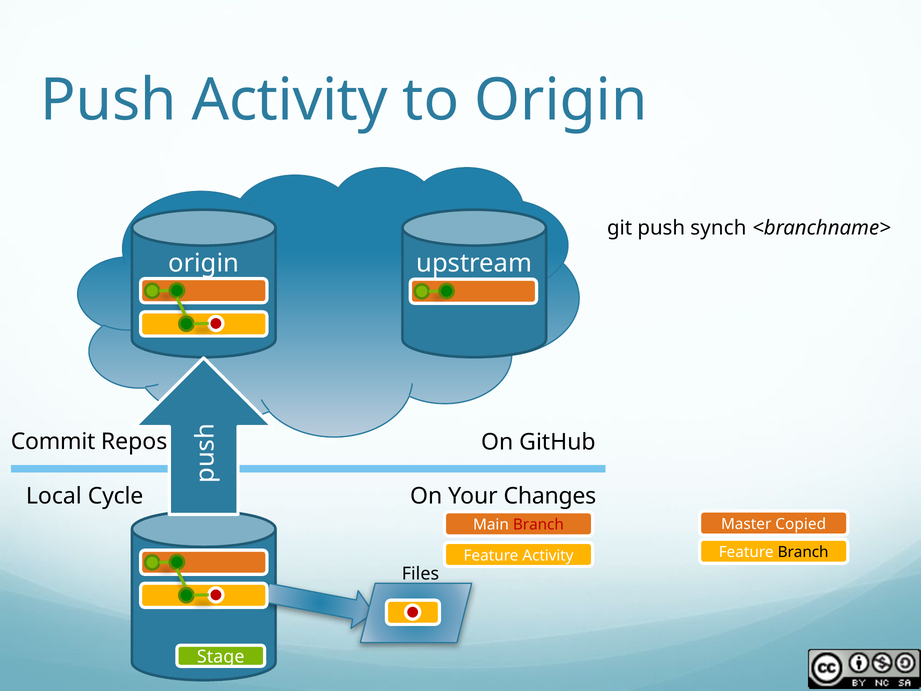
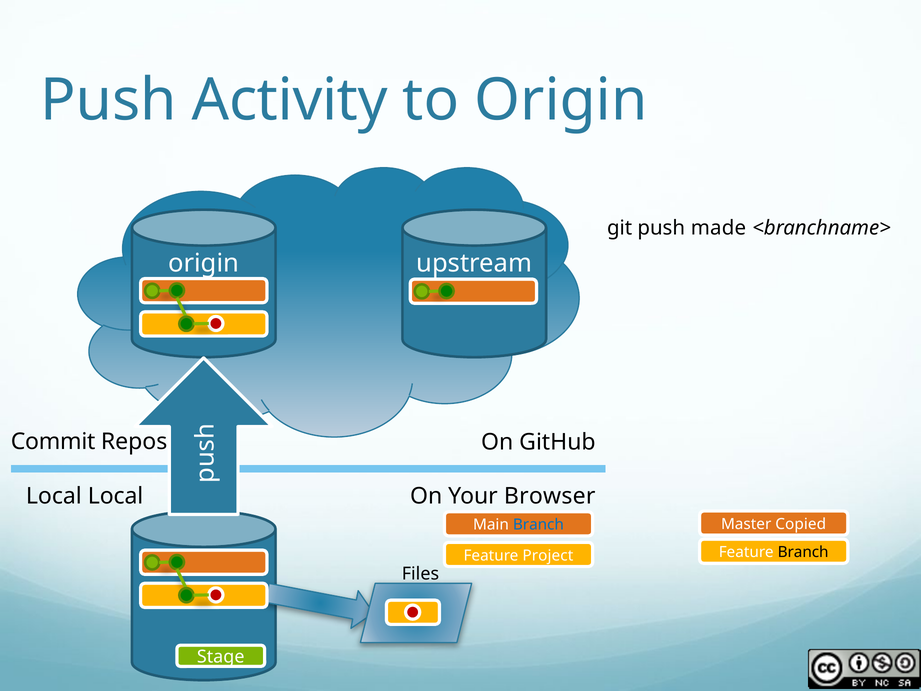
synch: synch -> made
Local Cycle: Cycle -> Local
Changes: Changes -> Browser
Branch at (538, 525) colour: red -> blue
Feature Activity: Activity -> Project
